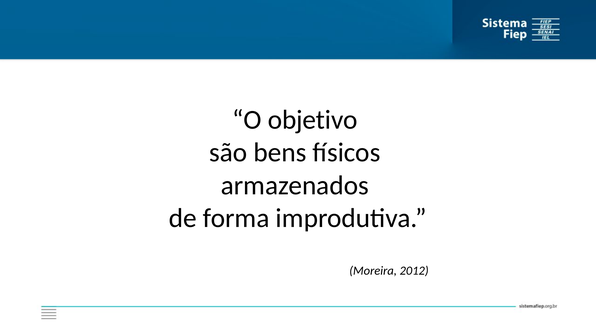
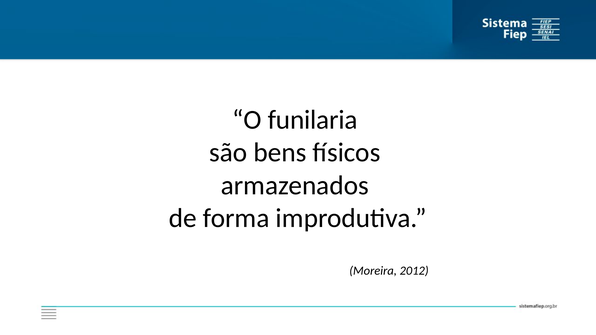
objetivo: objetivo -> funilaria
